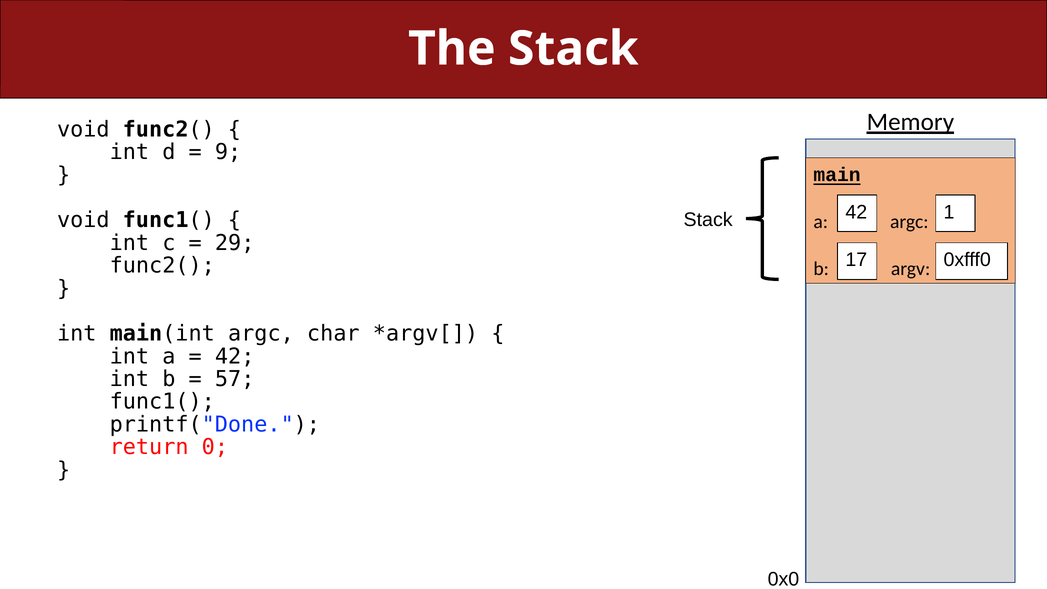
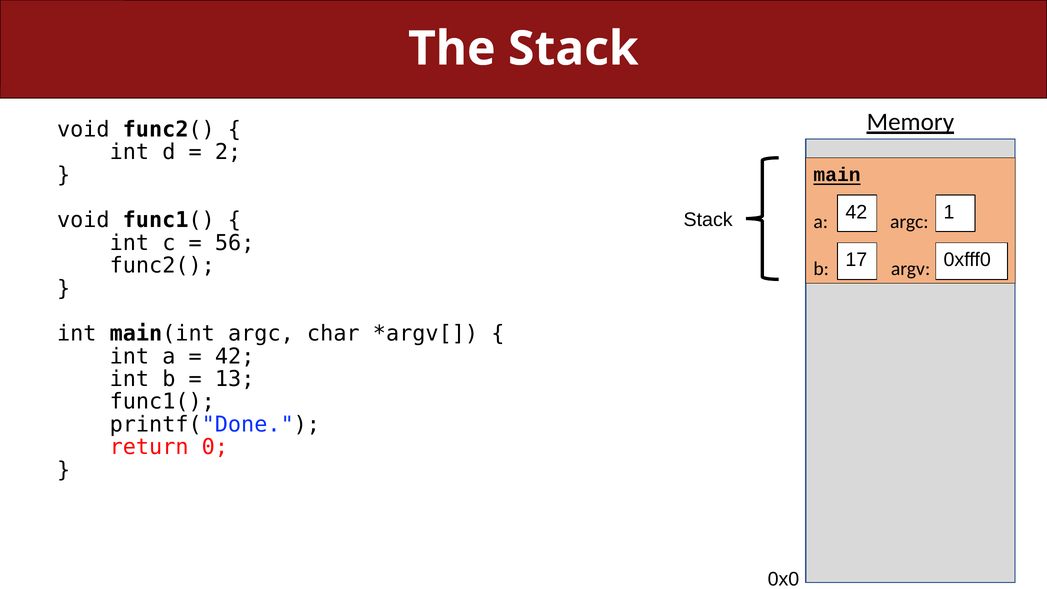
9: 9 -> 2
29: 29 -> 56
57: 57 -> 13
